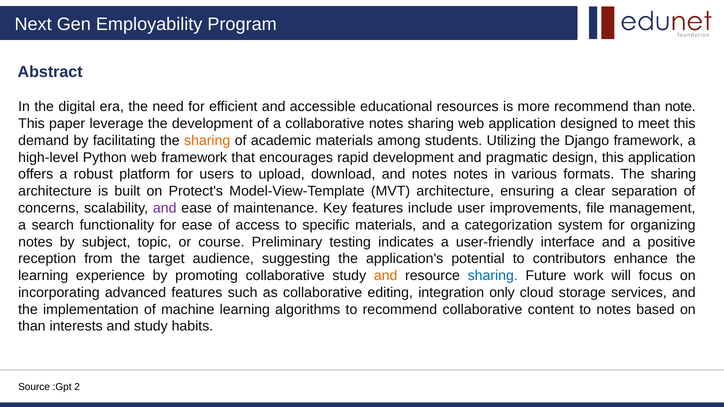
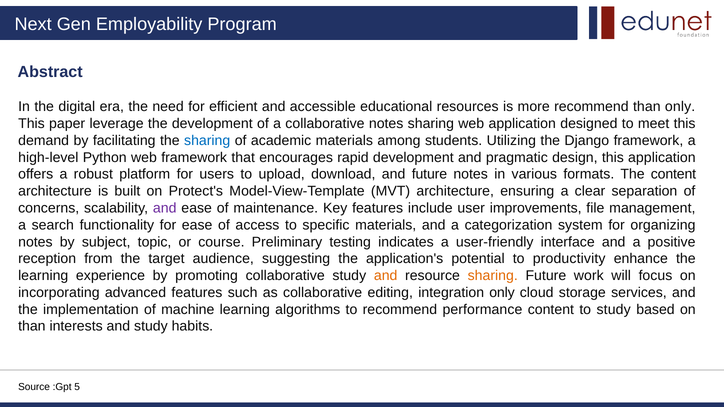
than note: note -> only
sharing at (207, 141) colour: orange -> blue
and notes: notes -> future
formats The sharing: sharing -> content
contributors: contributors -> productivity
sharing at (493, 276) colour: blue -> orange
recommend collaborative: collaborative -> performance
to notes: notes -> study
2: 2 -> 5
